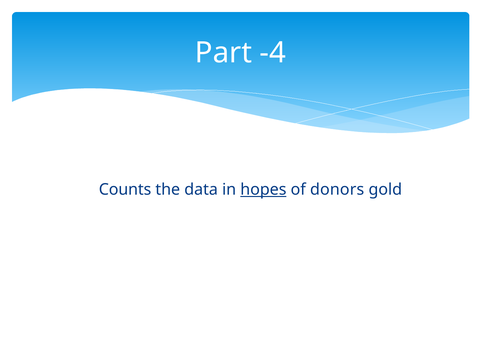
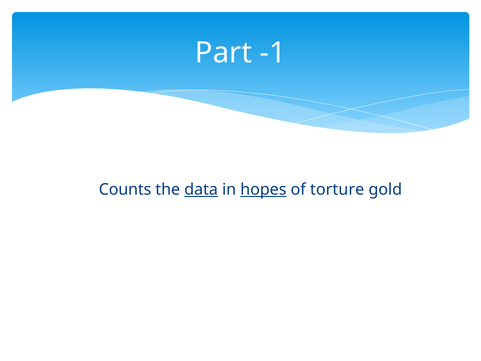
-4: -4 -> -1
data underline: none -> present
donors: donors -> torture
